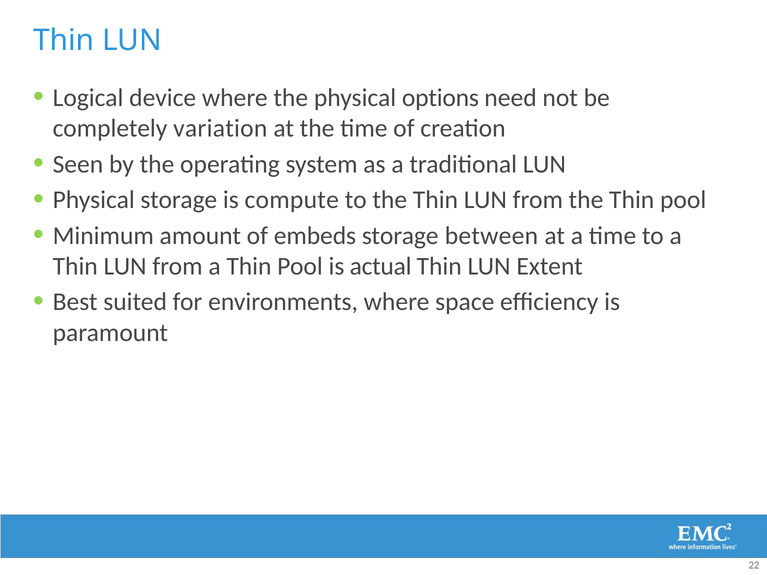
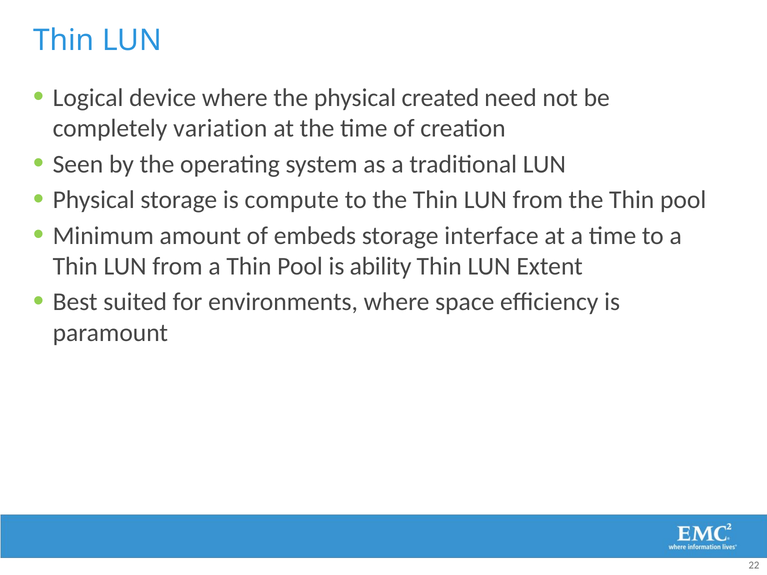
options: options -> created
between: between -> interface
actual: actual -> ability
